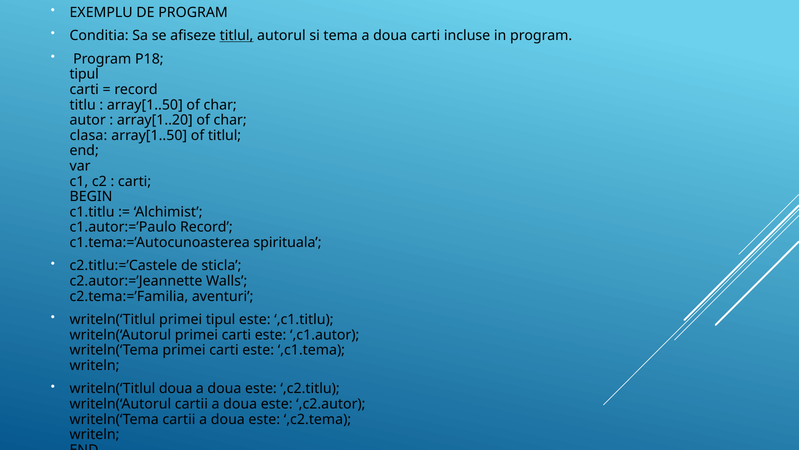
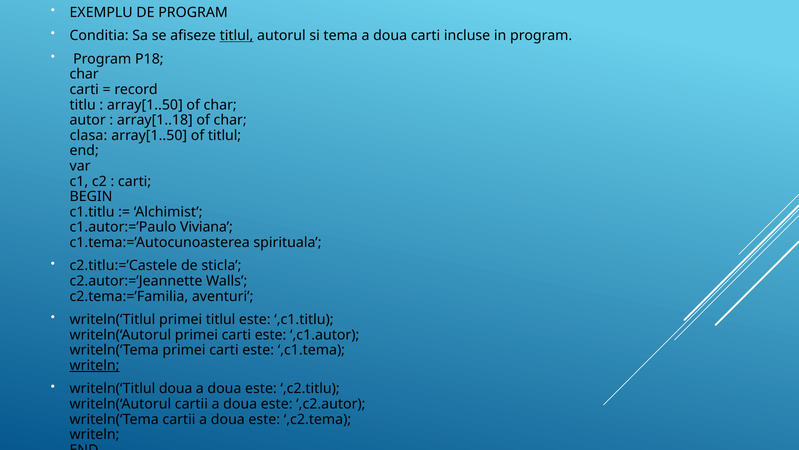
tipul at (84, 74): tipul -> char
array[1..20: array[1..20 -> array[1..18
c1.autor:=’Paulo Record: Record -> Viviana
primei tipul: tipul -> titlul
writeln at (95, 365) underline: none -> present
